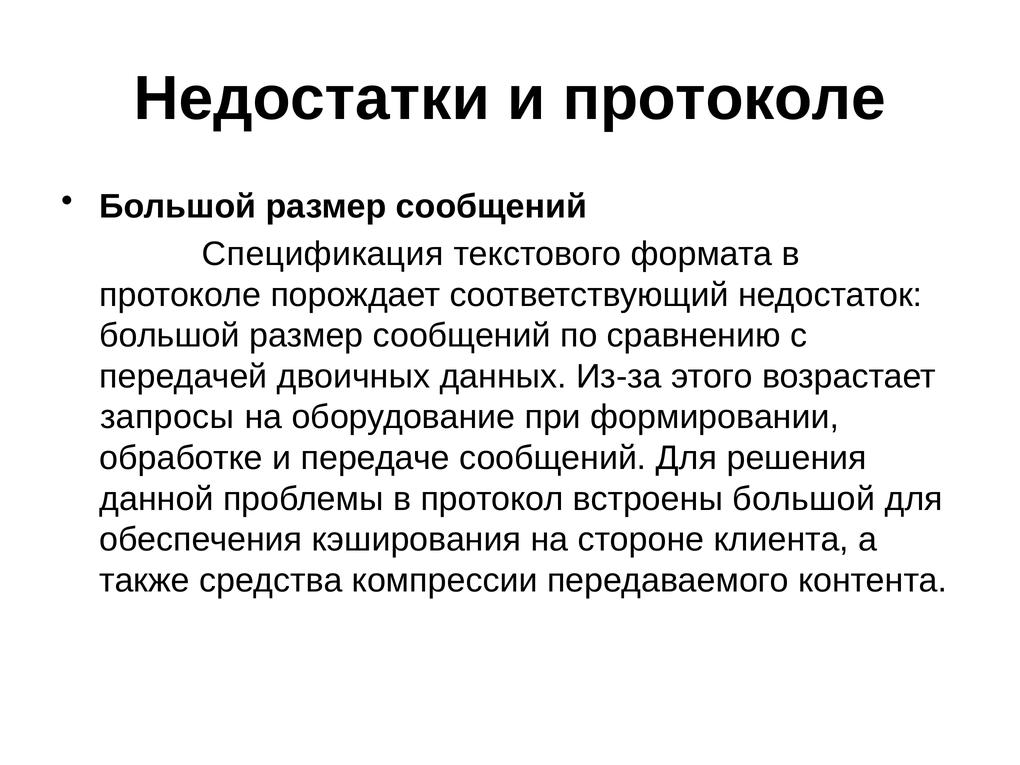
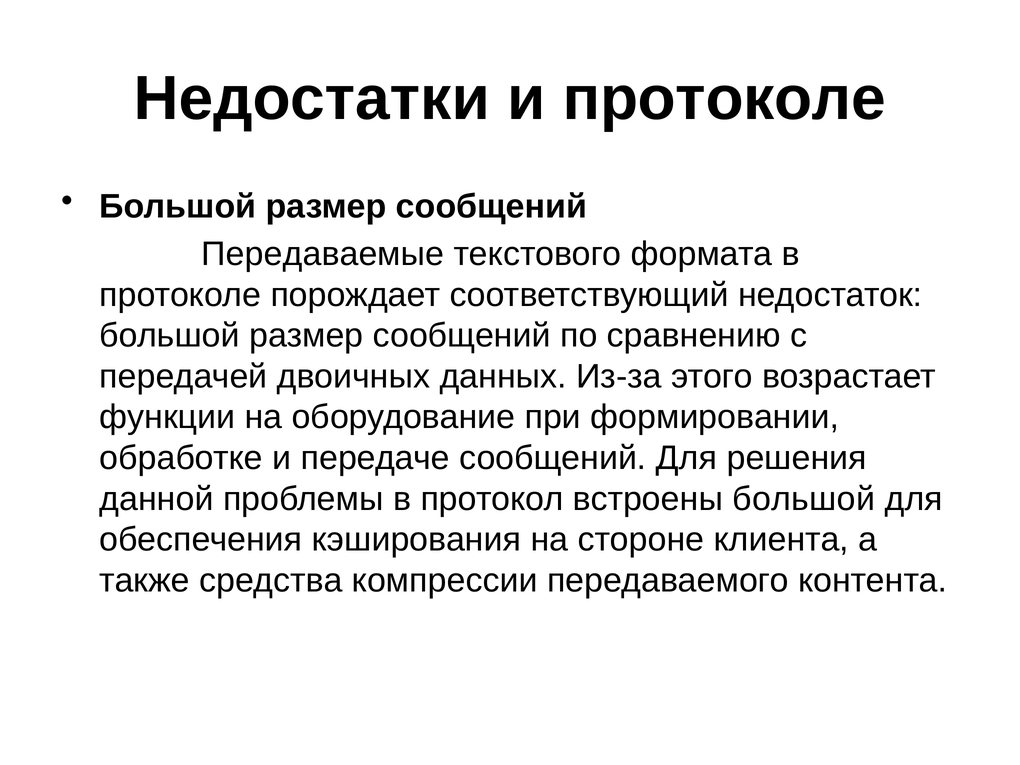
Спецификация: Спецификация -> Передаваемые
запросы: запросы -> функции
